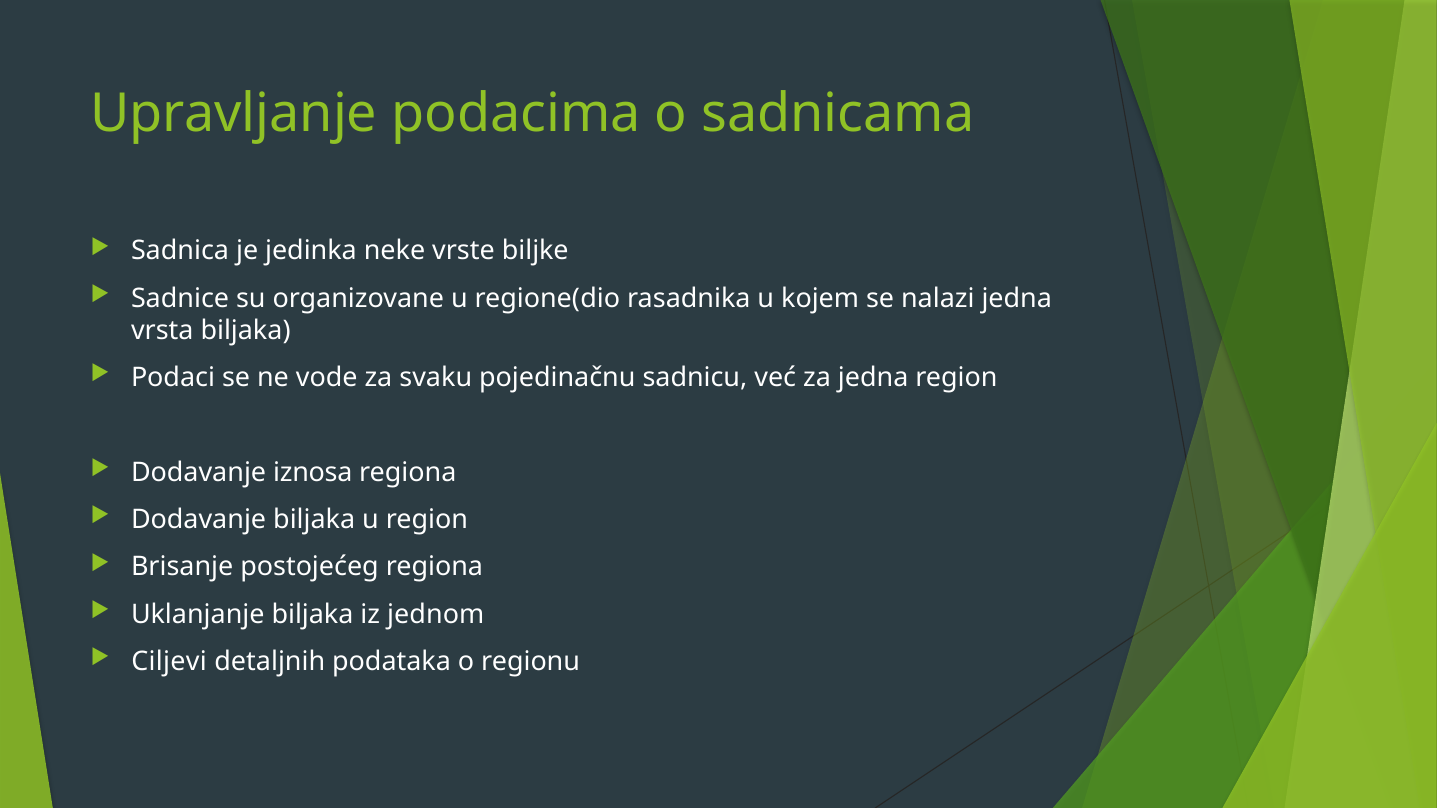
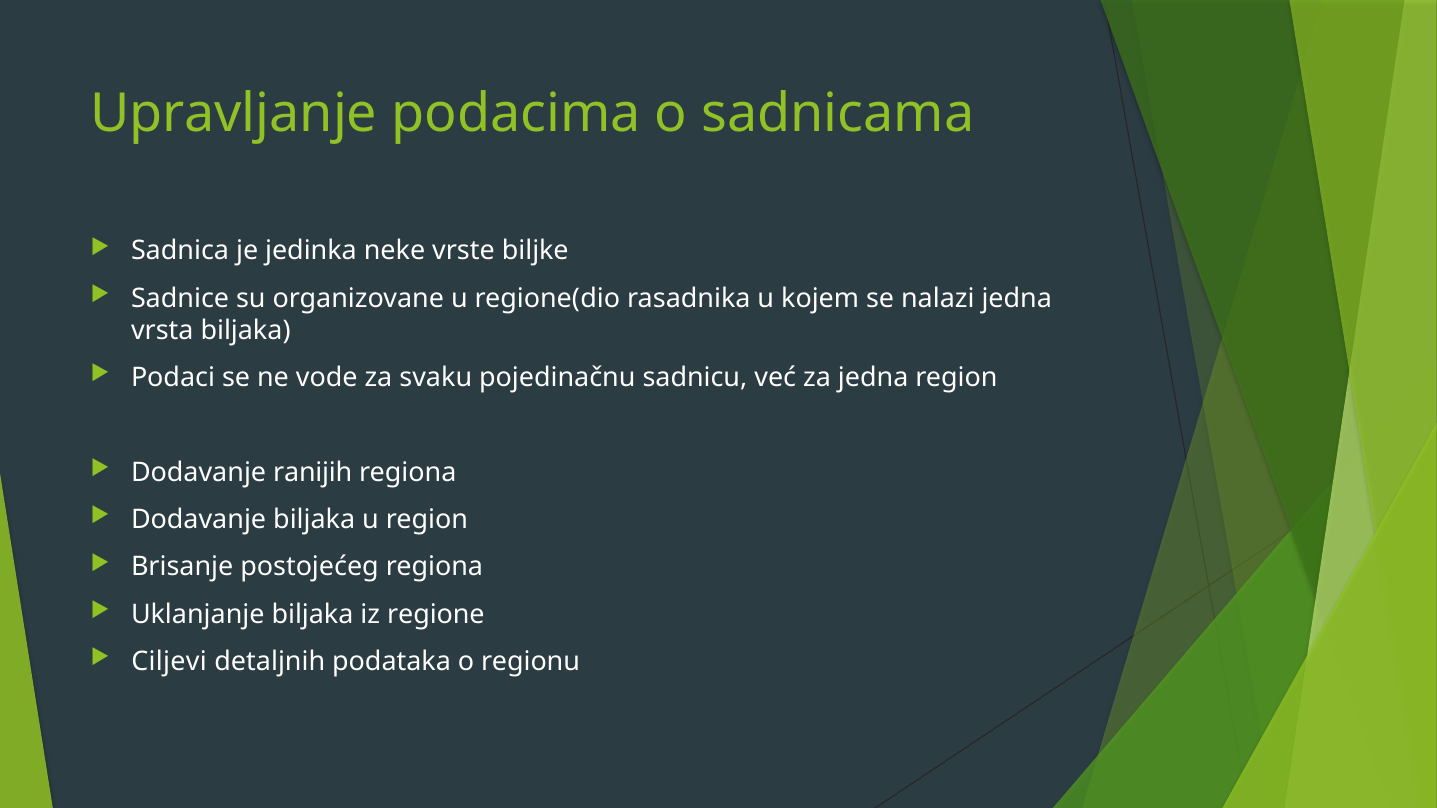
iznosa: iznosa -> ranijih
jednom: jednom -> regione
